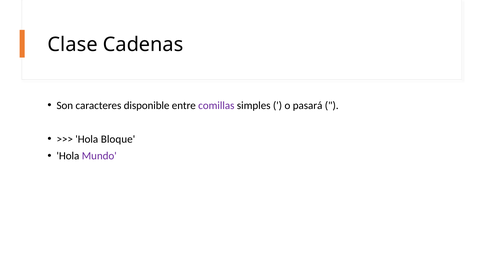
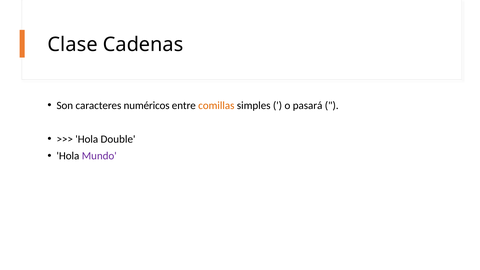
disponible: disponible -> numéricos
comillas colour: purple -> orange
Bloque: Bloque -> Double
